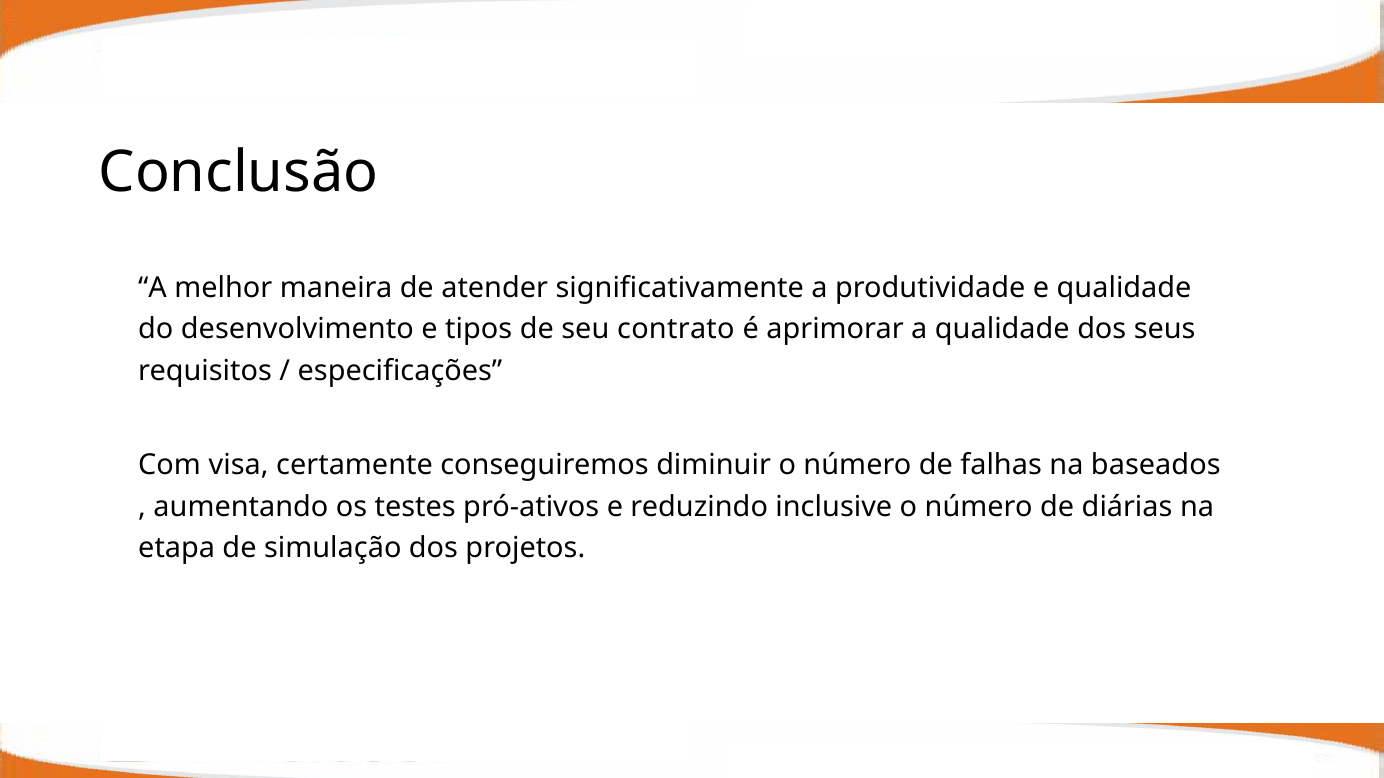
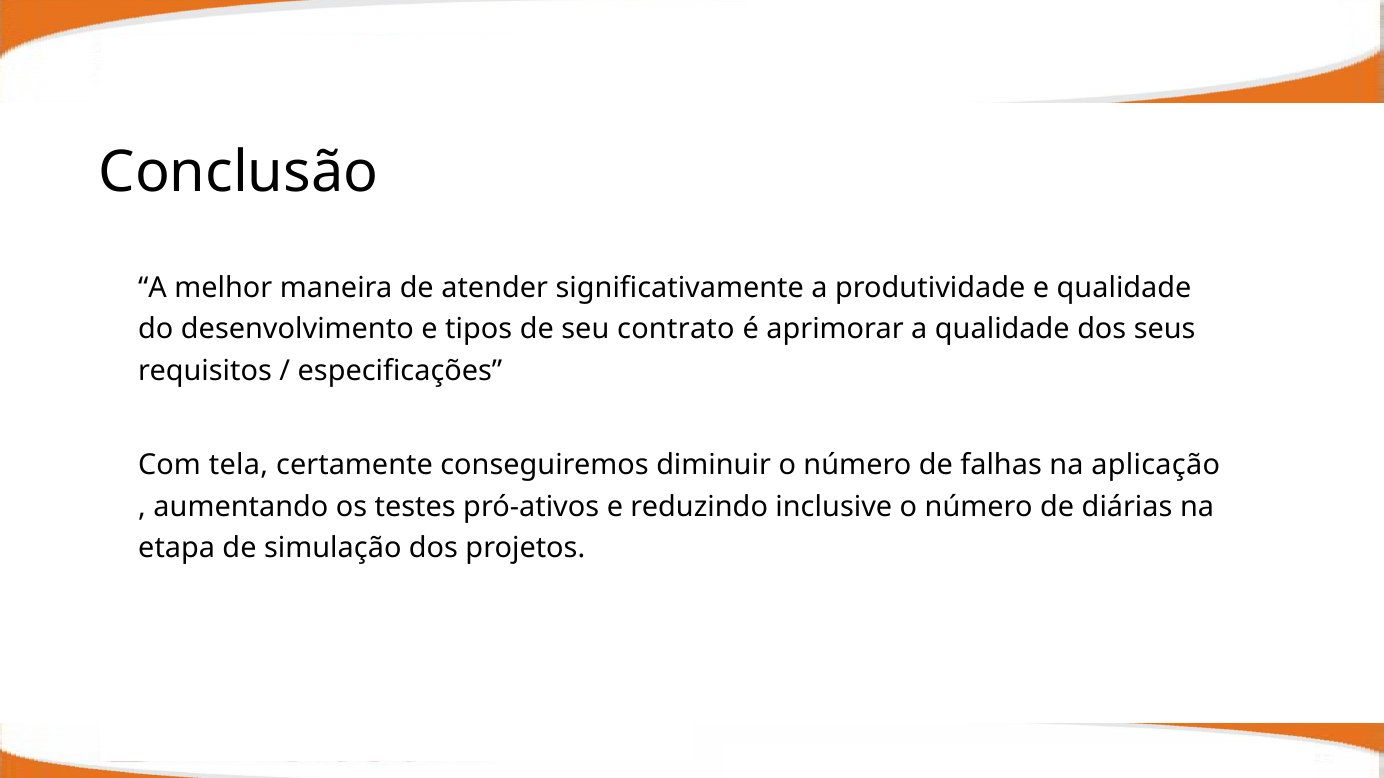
visa: visa -> tela
baseados: baseados -> aplicação
